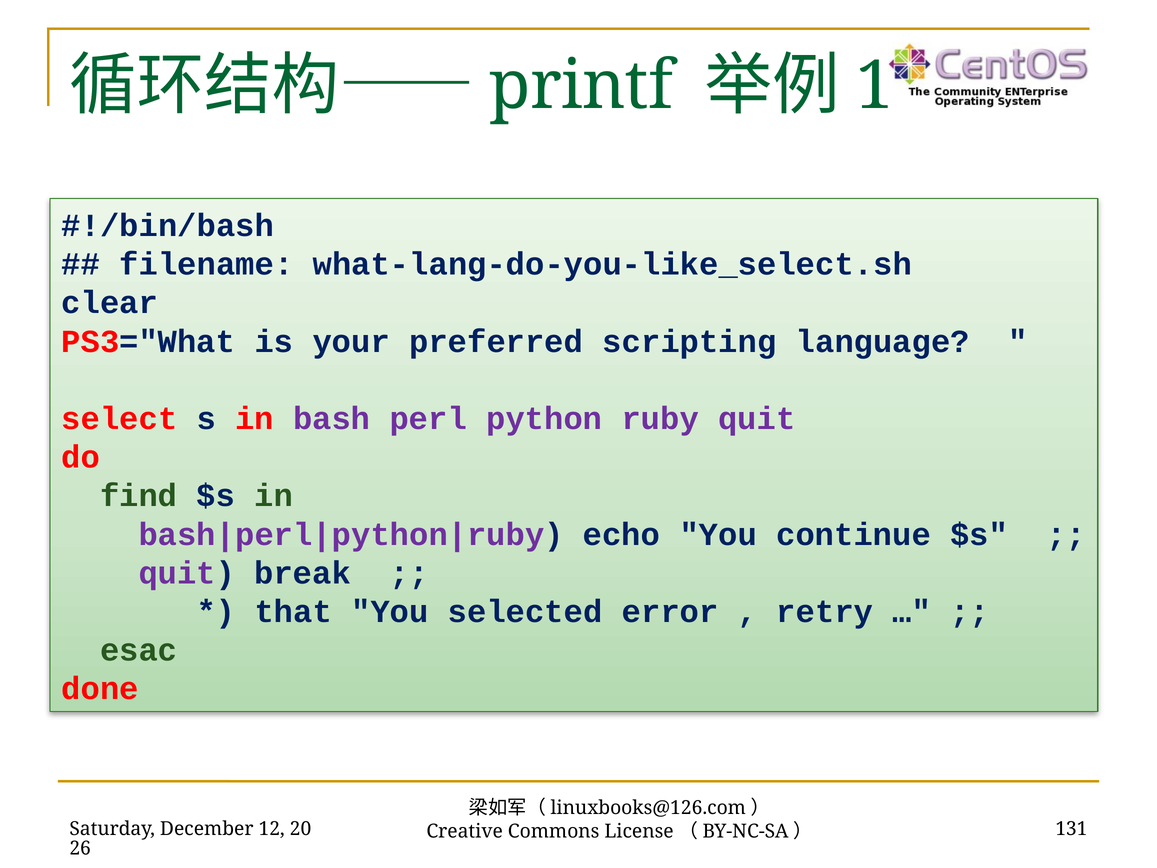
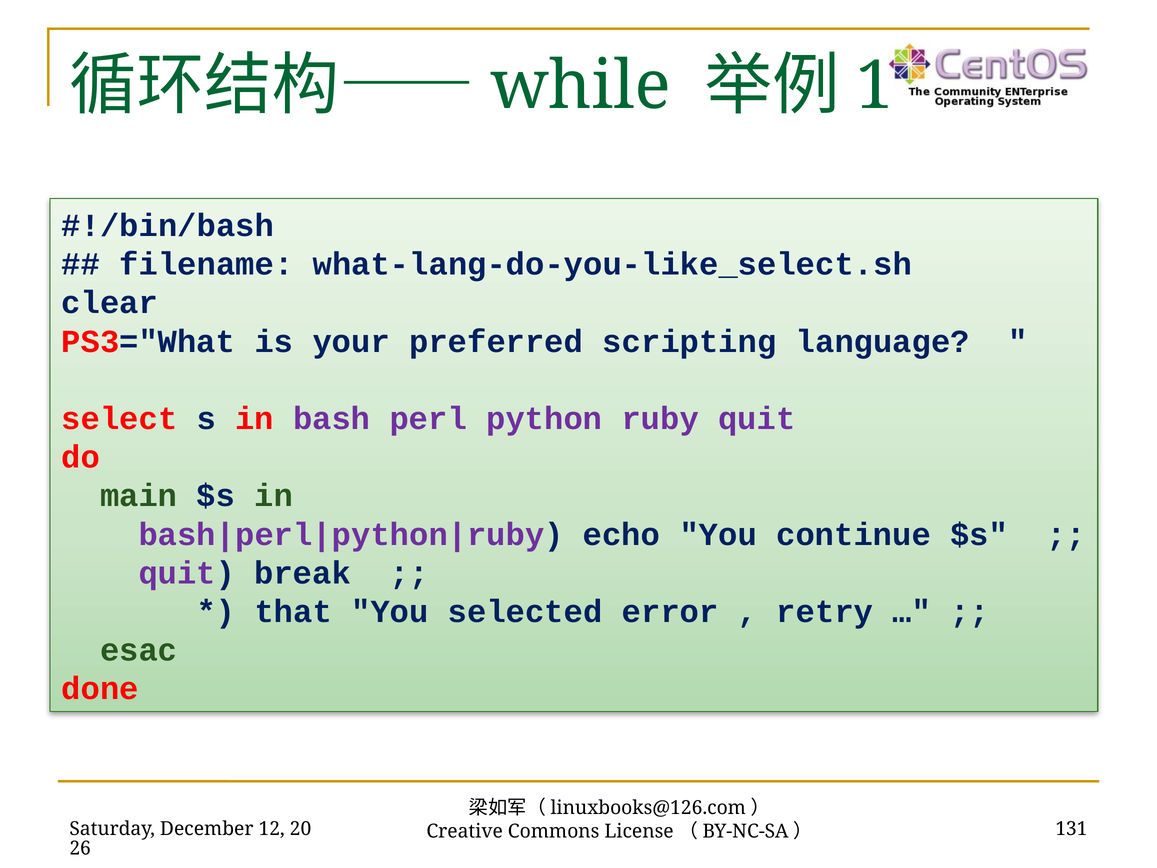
printf: printf -> while
find: find -> main
